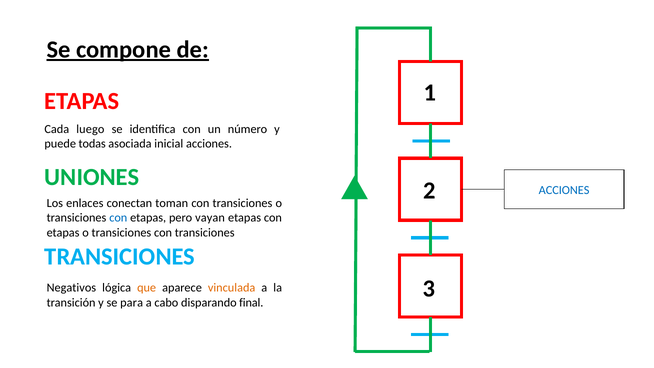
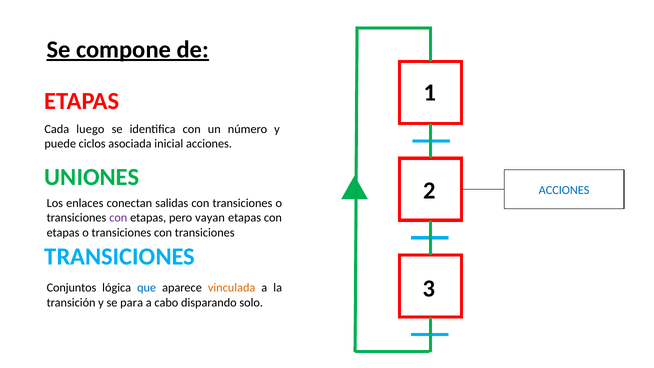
todas: todas -> ciclos
toman: toman -> salidas
con at (118, 218) colour: blue -> purple
Negativos: Negativos -> Conjuntos
que colour: orange -> blue
final: final -> solo
